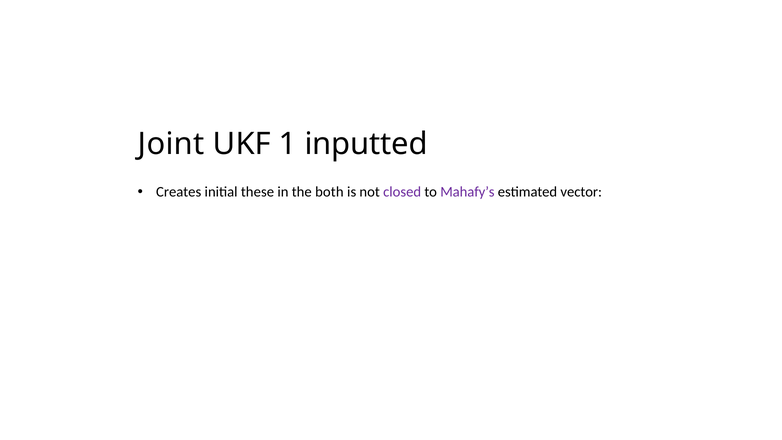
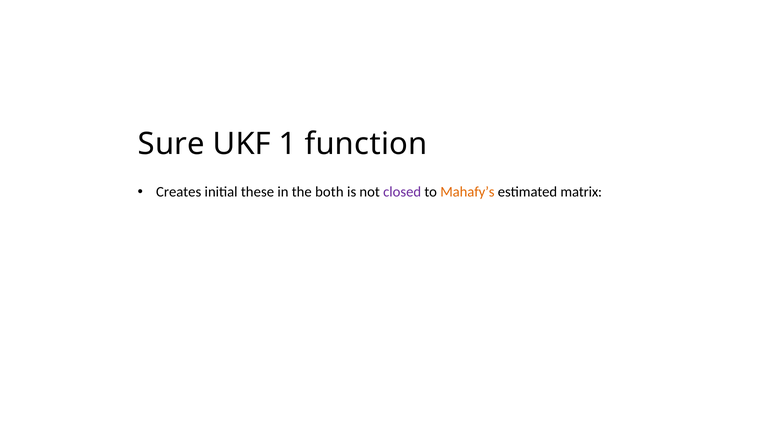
Joint: Joint -> Sure
inputted: inputted -> function
Mahafy’s colour: purple -> orange
vector: vector -> matrix
